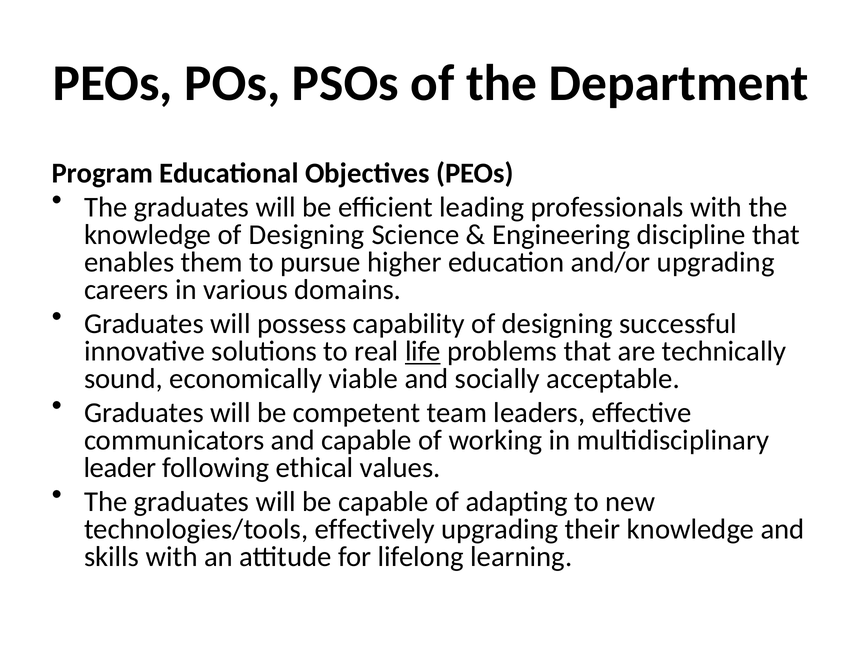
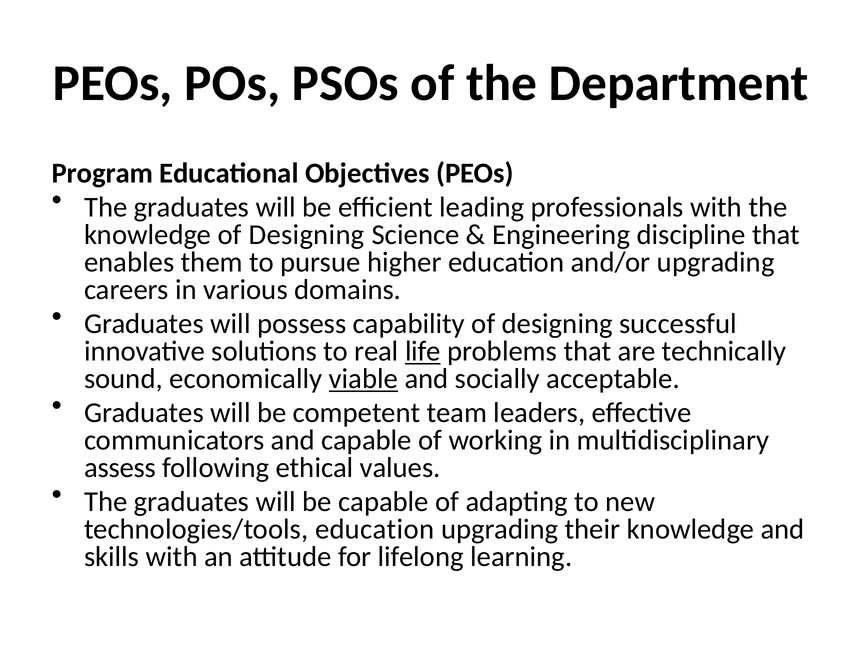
viable underline: none -> present
leader: leader -> assess
technologies/tools effectively: effectively -> education
